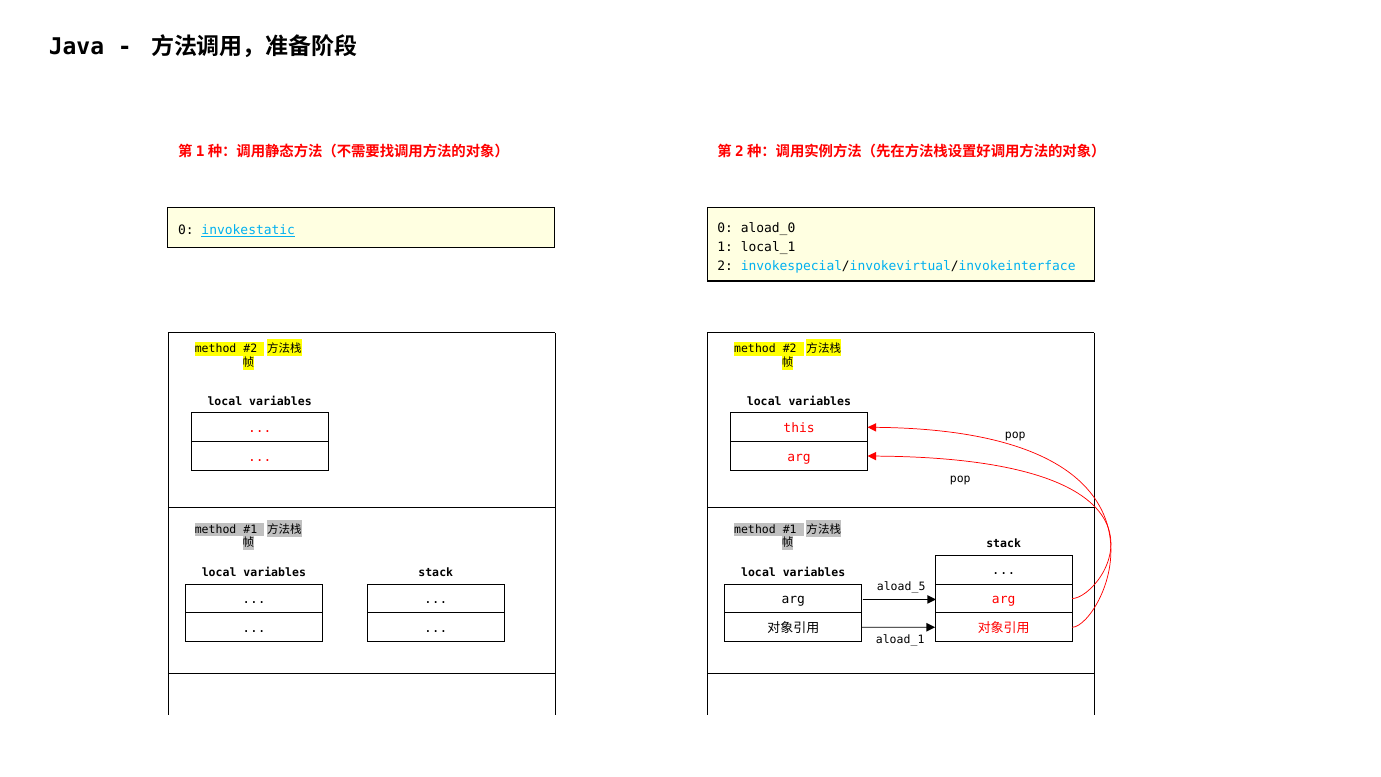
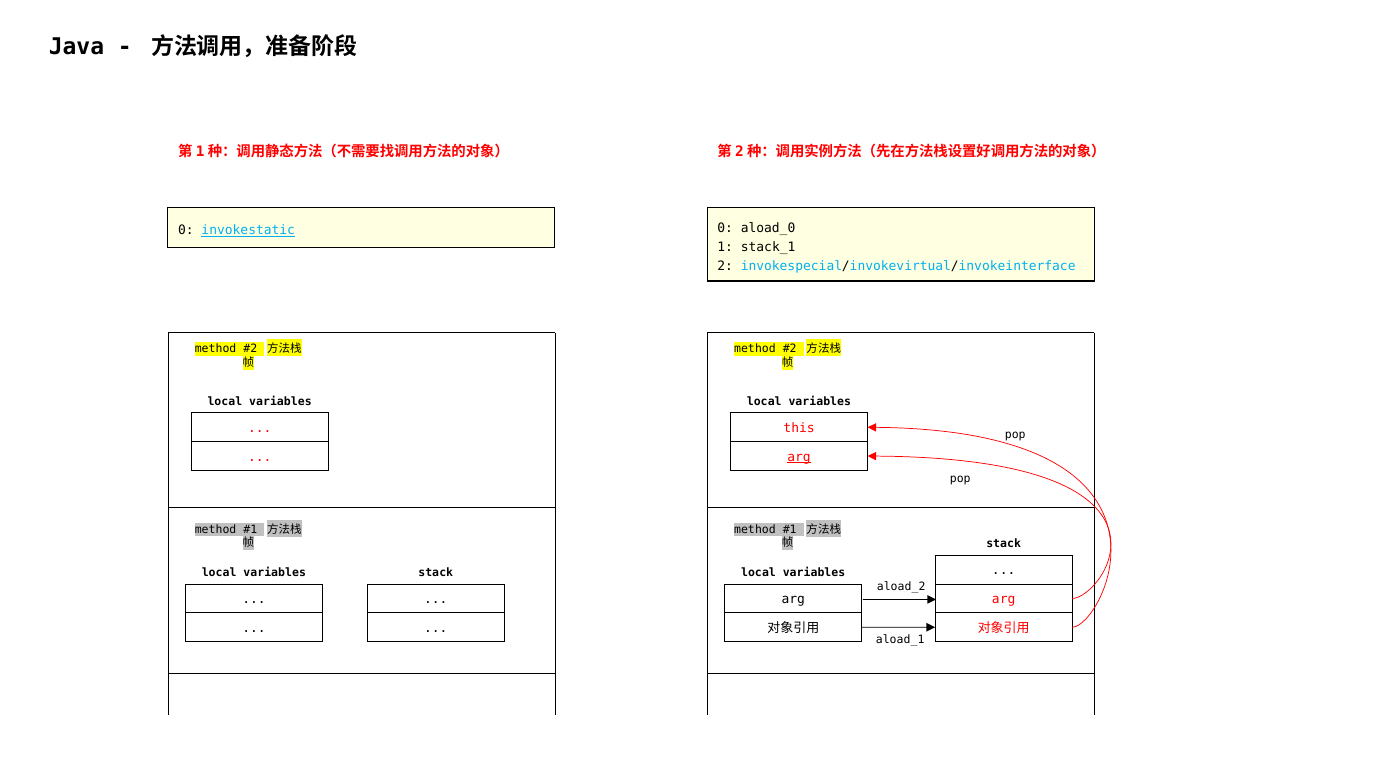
local_1: local_1 -> stack_1
arg at (799, 457) underline: none -> present
aload_5: aload_5 -> aload_2
